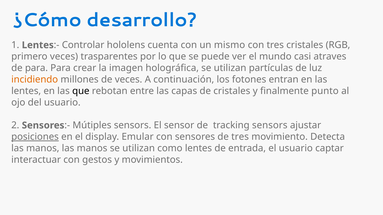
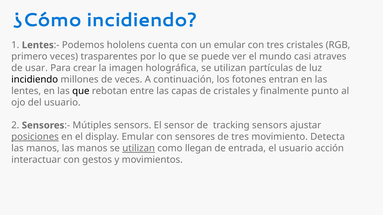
¿Cómo desarrollo: desarrollo -> incidiendo
Controlar: Controlar -> Podemos
un mismo: mismo -> emular
de para: para -> usar
incidiendo at (35, 80) colour: orange -> black
utilizan at (139, 149) underline: none -> present
como lentes: lentes -> llegan
captar: captar -> acción
